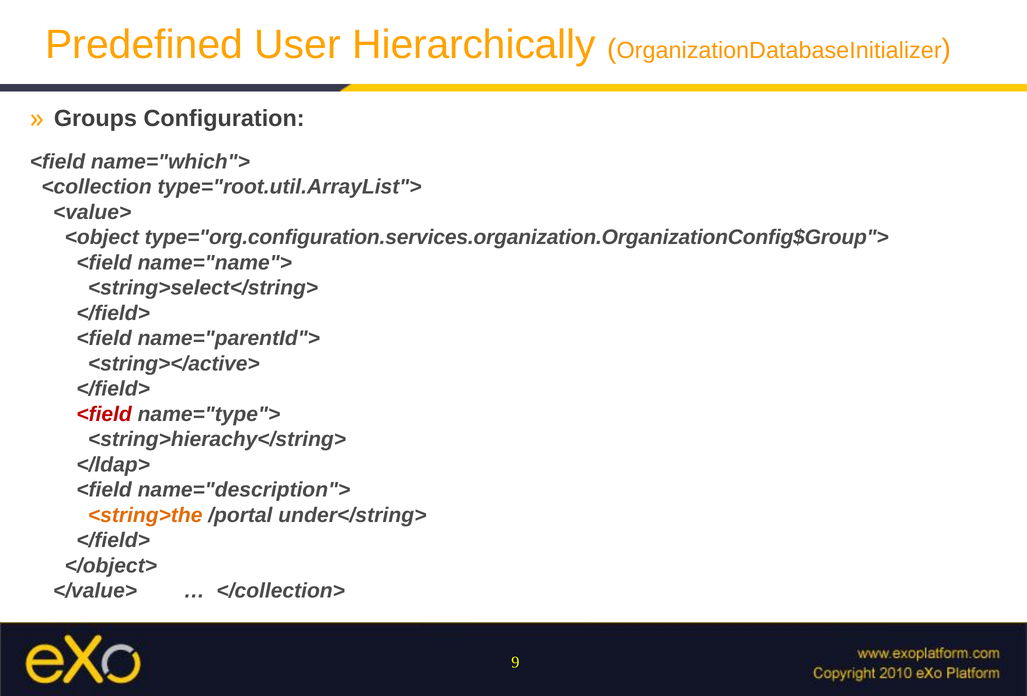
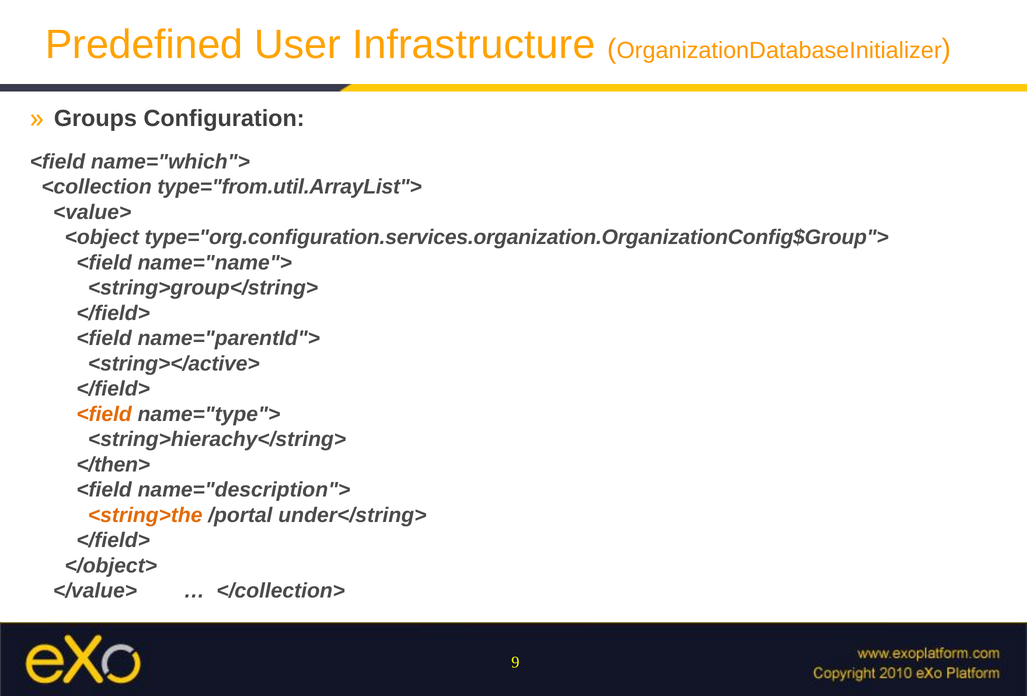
Hierarchically: Hierarchically -> Infrastructure
type="root.util.ArrayList">: type="root.util.ArrayList"> -> type="from.util.ArrayList">
<string>select</string>: <string>select</string> -> <string>group</string>
<field at (104, 414) colour: red -> orange
</ldap>: </ldap> -> </then>
